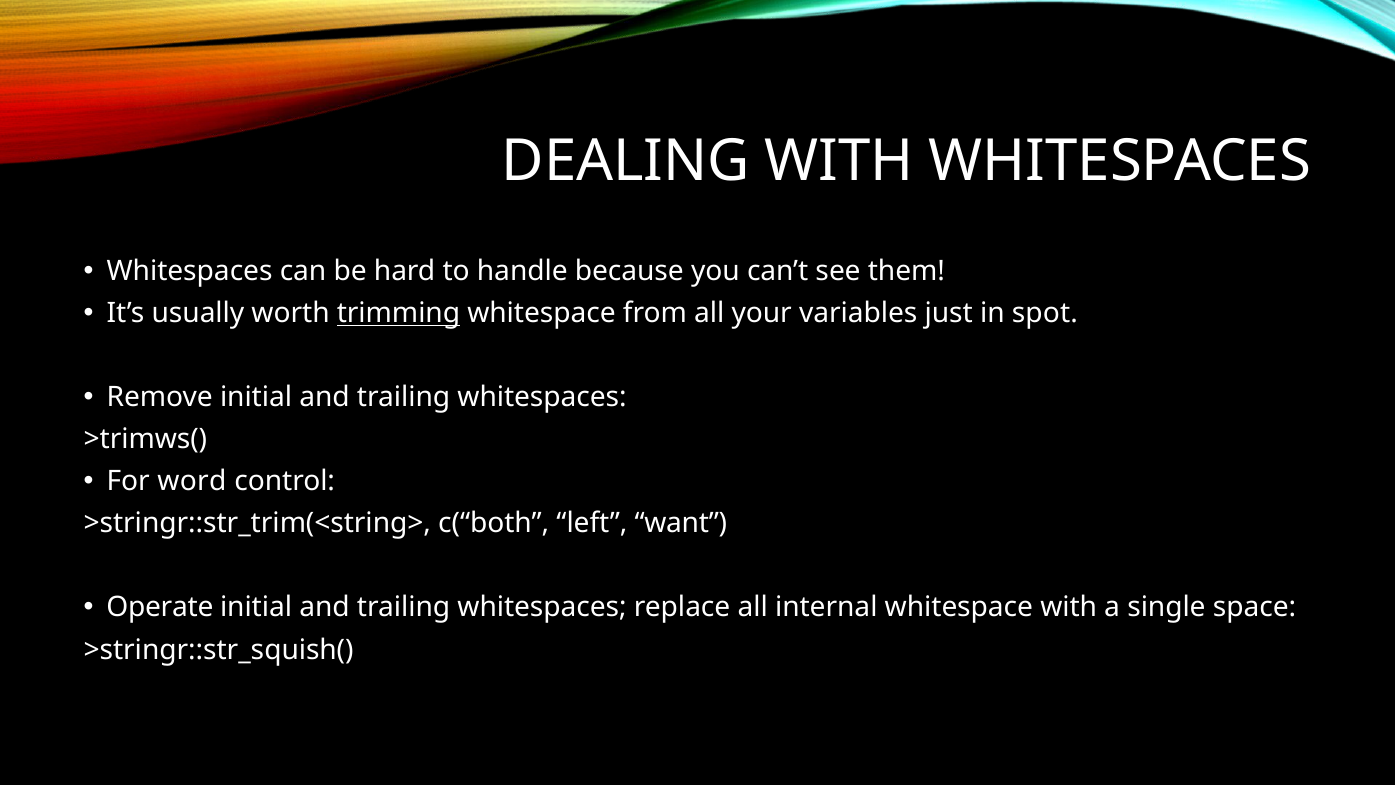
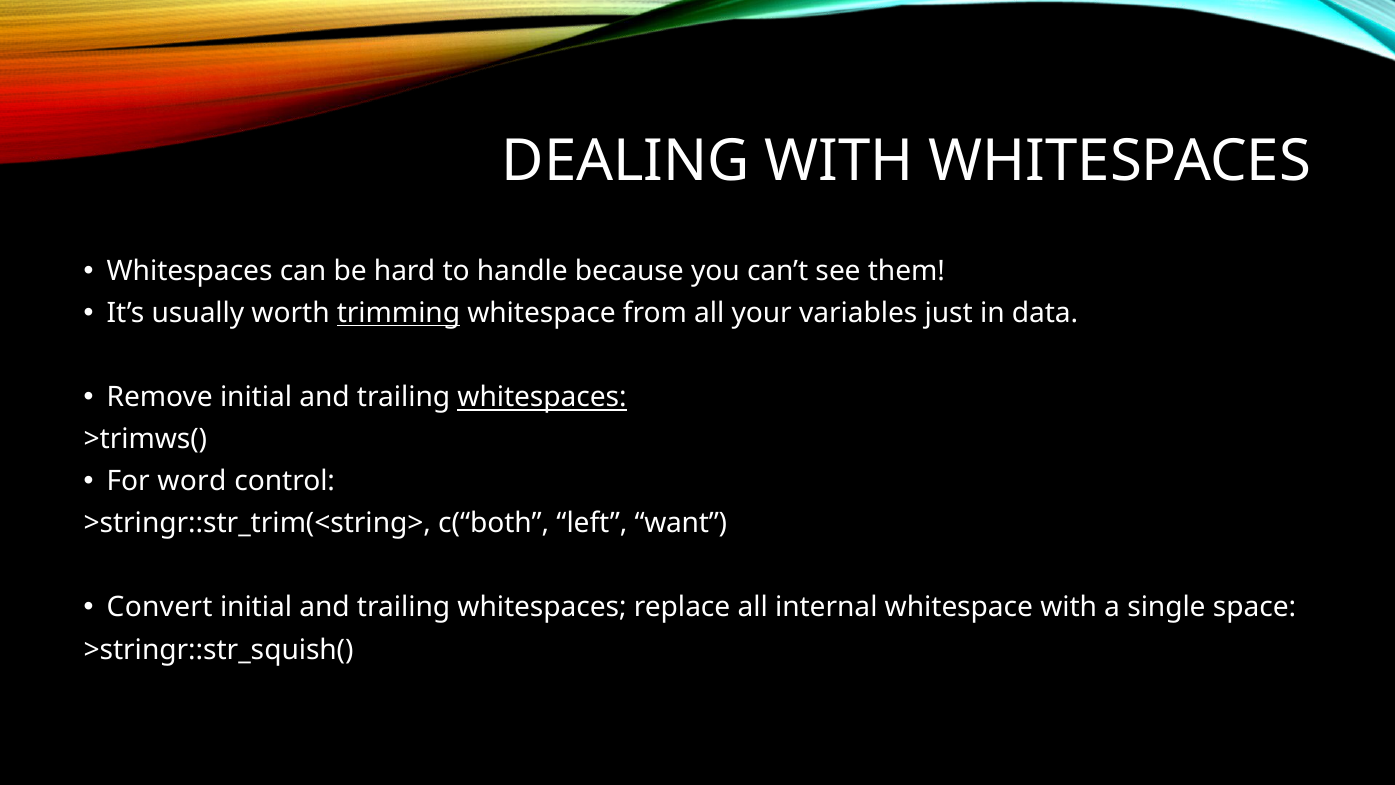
spot: spot -> data
whitespaces at (542, 397) underline: none -> present
Operate: Operate -> Convert
